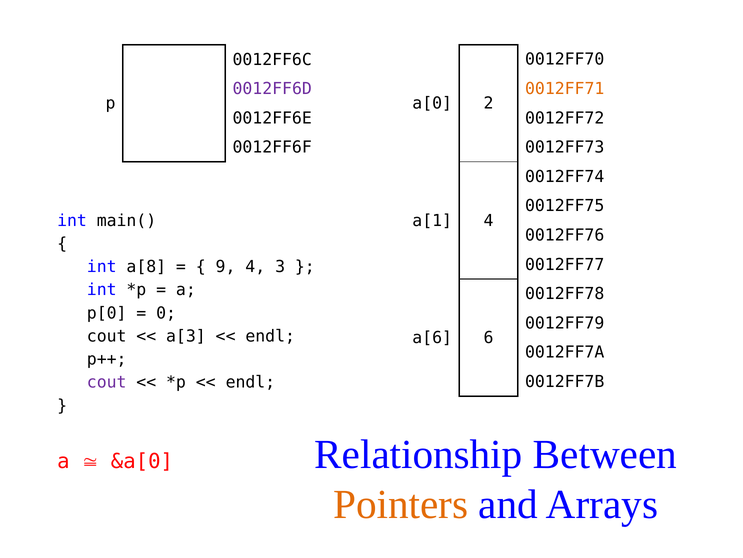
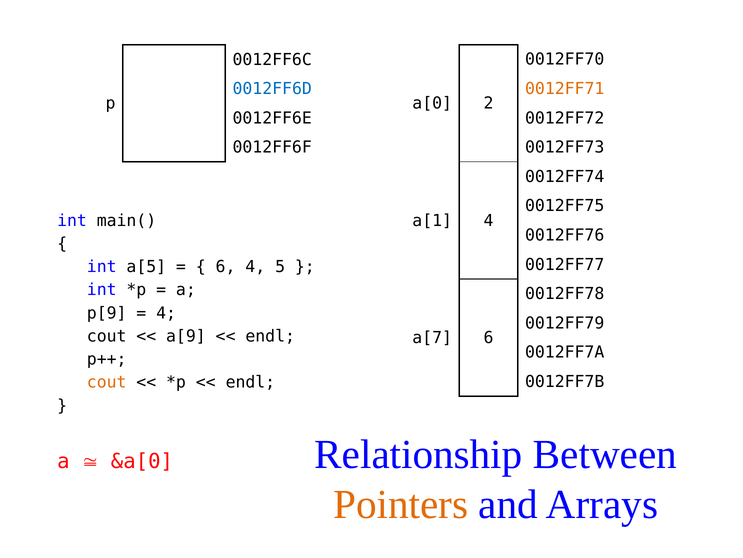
0012FF6D colour: purple -> blue
a[8: a[8 -> a[5
9 at (226, 266): 9 -> 6
3: 3 -> 5
p[0: p[0 -> p[9
0 at (166, 313): 0 -> 4
a[3: a[3 -> a[9
a[6: a[6 -> a[7
cout at (107, 382) colour: purple -> orange
